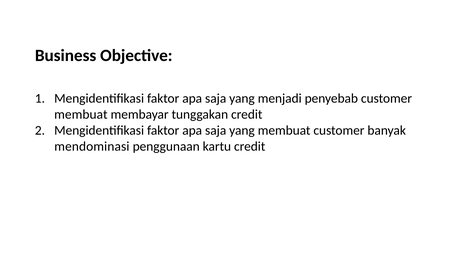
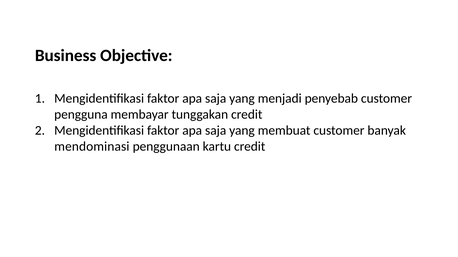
membuat at (81, 115): membuat -> pengguna
